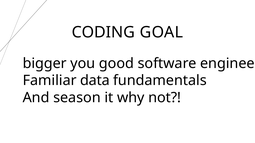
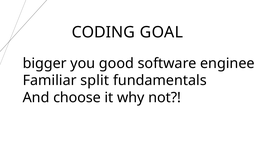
data: data -> split
season: season -> choose
